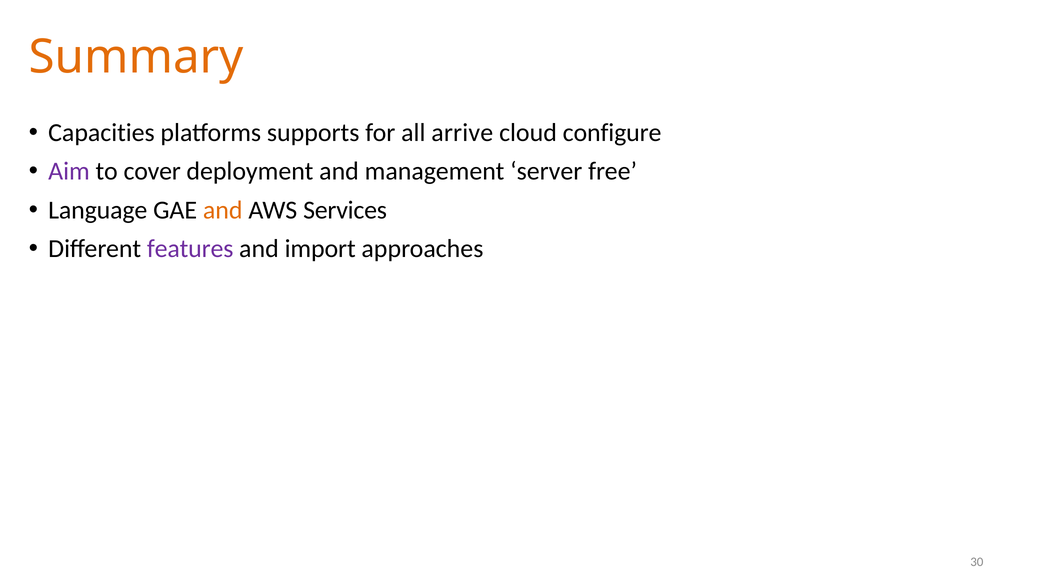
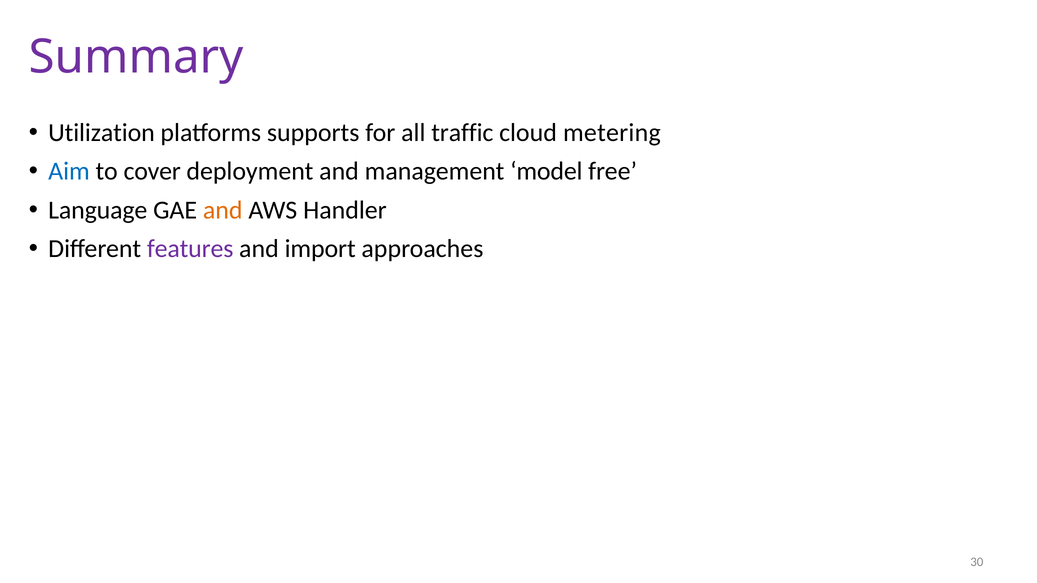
Summary colour: orange -> purple
Capacities: Capacities -> Utilization
arrive: arrive -> traffic
configure: configure -> metering
Aim colour: purple -> blue
server: server -> model
Services: Services -> Handler
